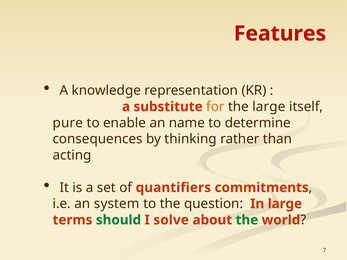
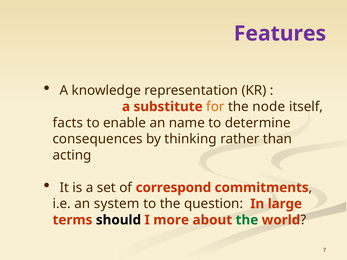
Features colour: red -> purple
the large: large -> node
pure: pure -> facts
quantifiers: quantifiers -> correspond
should colour: green -> black
solve: solve -> more
